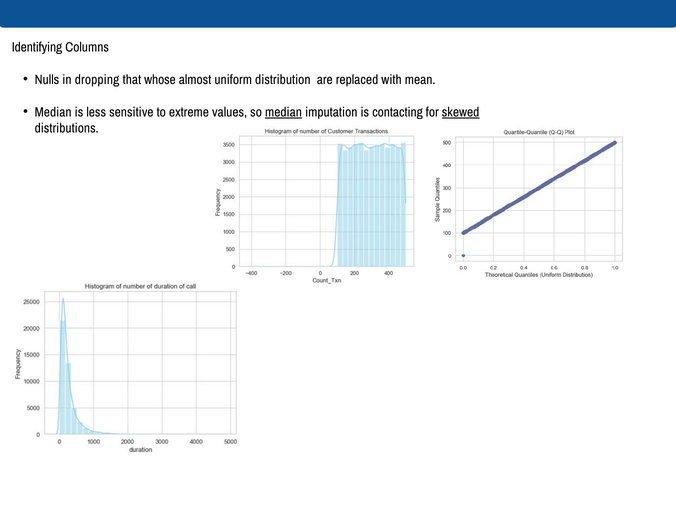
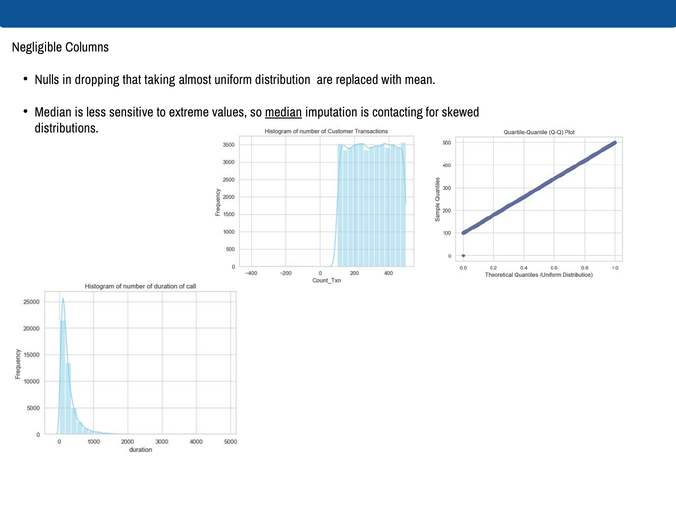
Identifying: Identifying -> Negligible
whose: whose -> taking
skewed underline: present -> none
